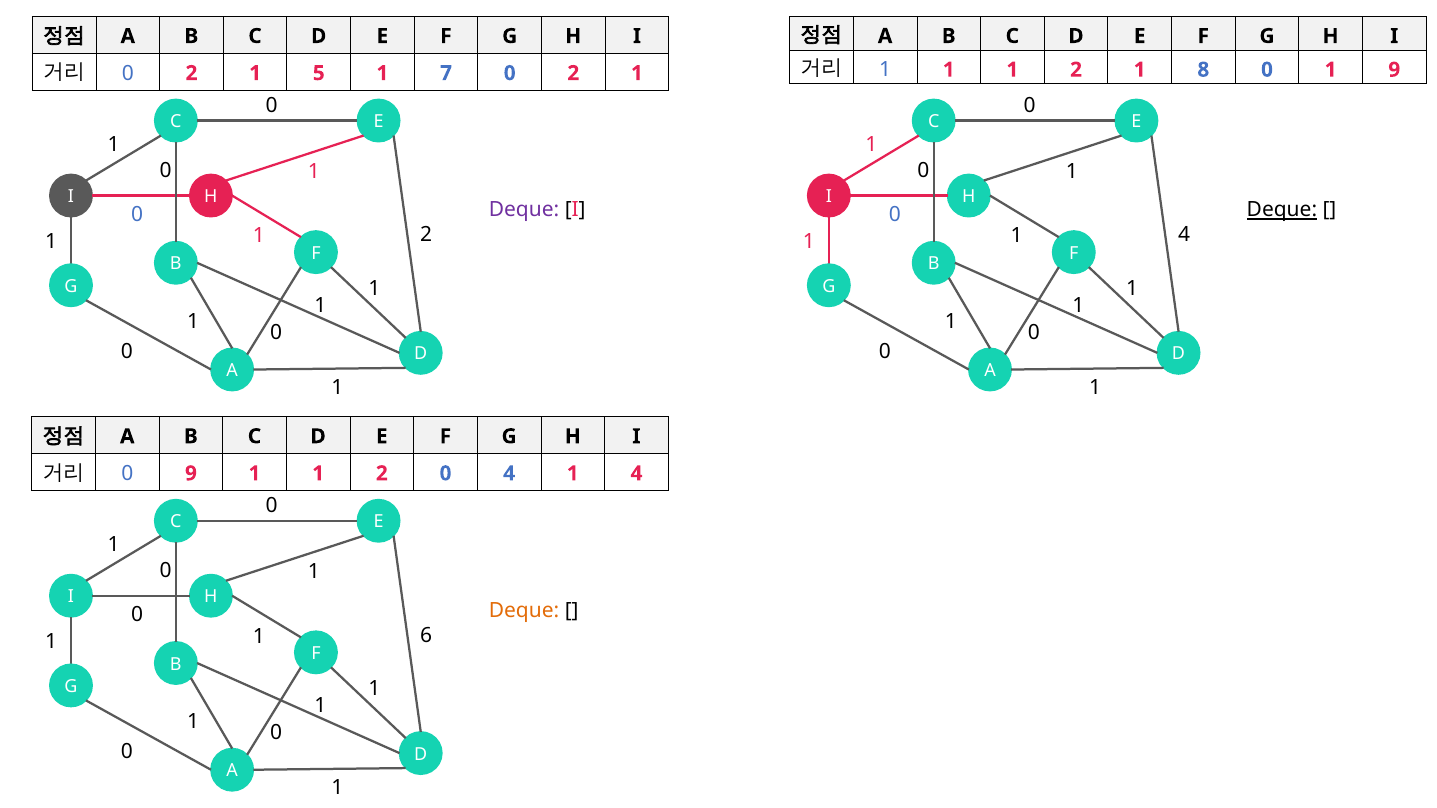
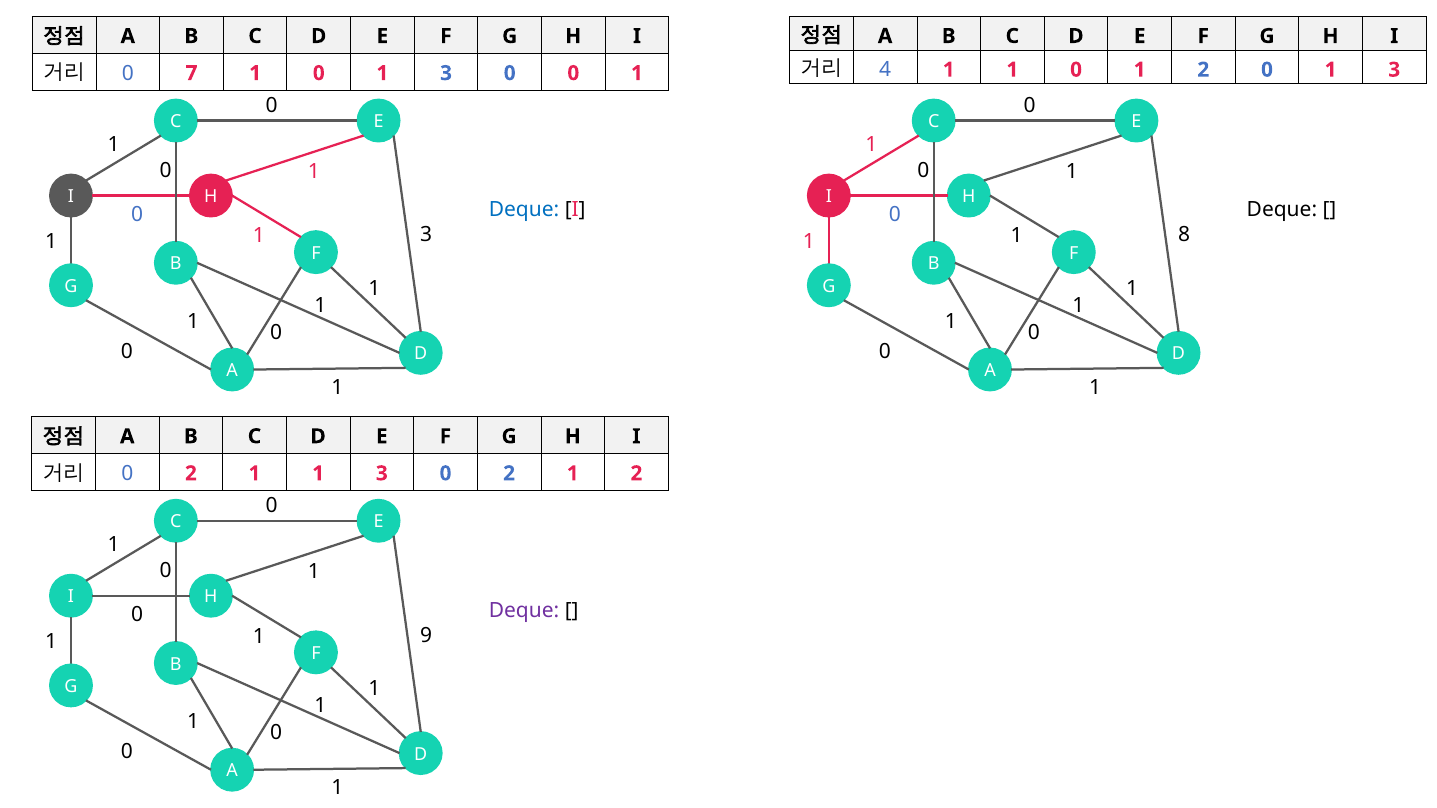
1 at (885, 70): 1 -> 4
2 at (1076, 70): 2 -> 0
8 at (1203, 70): 8 -> 2
9 at (1394, 70): 9 -> 3
2 at (191, 73): 2 -> 7
5 at (319, 73): 5 -> 0
7 at (446, 73): 7 -> 3
2 at (573, 73): 2 -> 0
Deque at (524, 210) colour: purple -> blue
Deque at (1282, 210) underline: present -> none
2 at (426, 235): 2 -> 3
4 at (1184, 235): 4 -> 8
9 at (191, 474): 9 -> 2
2 at (382, 474): 2 -> 3
4 at (509, 474): 4 -> 2
4 at (636, 474): 4 -> 2
Deque at (524, 611) colour: orange -> purple
6: 6 -> 9
